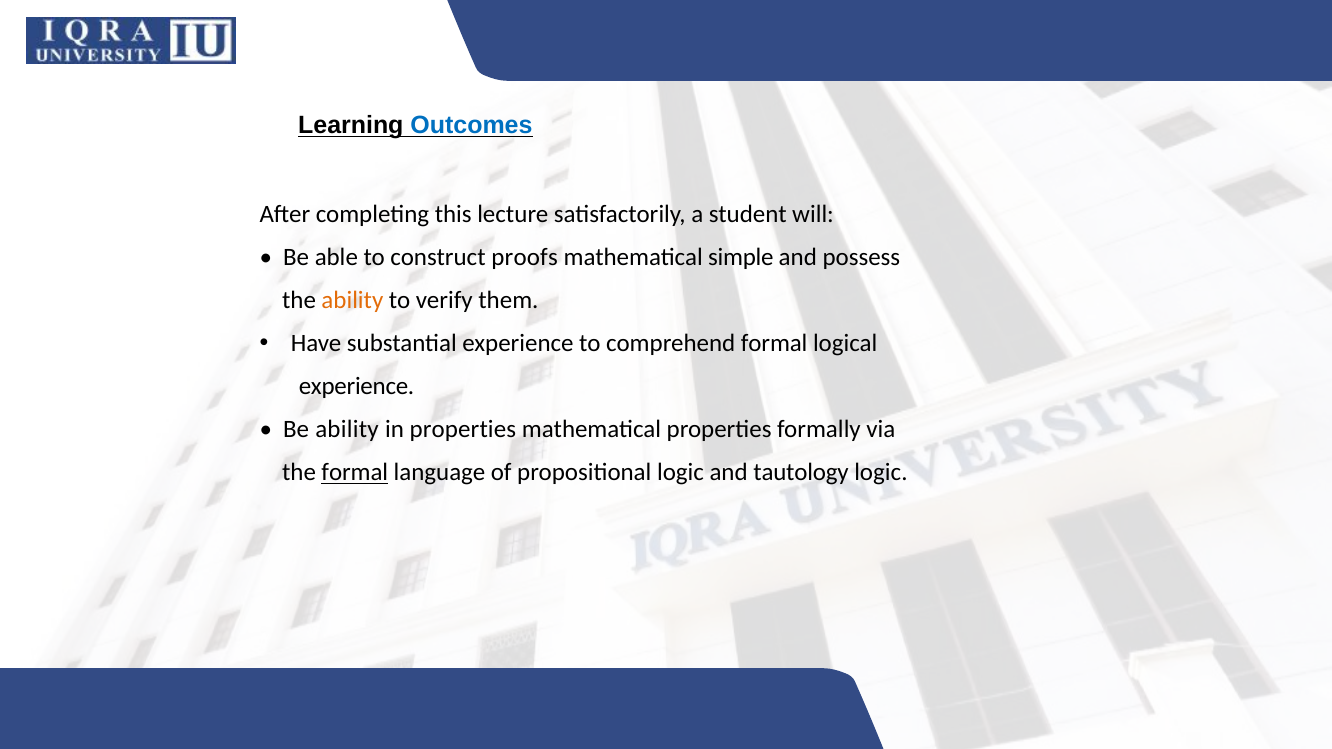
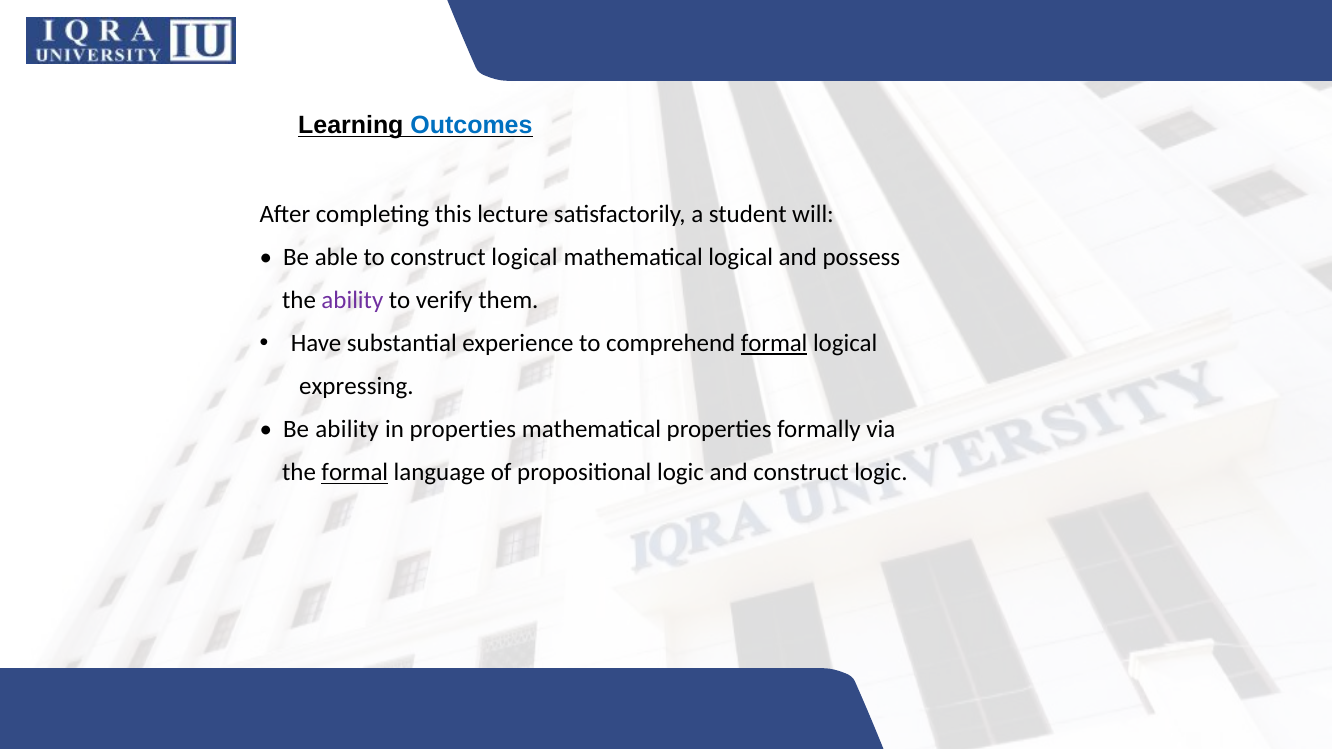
construct proofs: proofs -> logical
mathematical simple: simple -> logical
ability at (352, 300) colour: orange -> purple
formal at (774, 343) underline: none -> present
experience at (357, 386): experience -> expressing
and tautology: tautology -> construct
